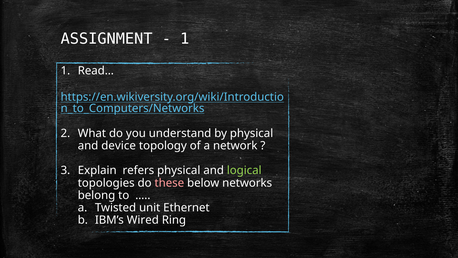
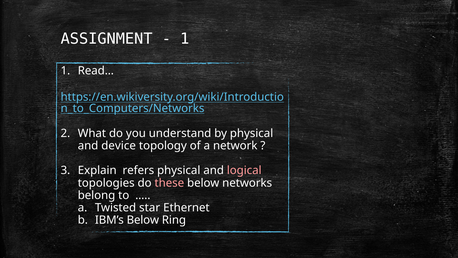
logical colour: light green -> pink
unit: unit -> star
IBM’s Wired: Wired -> Below
